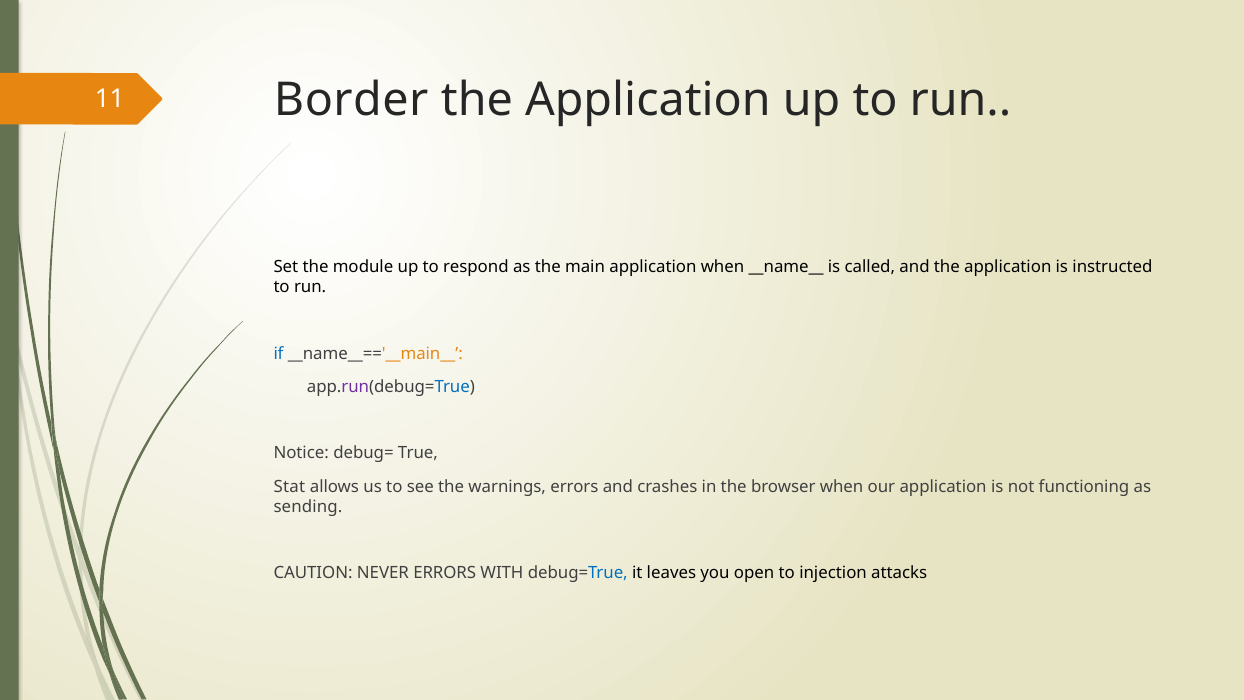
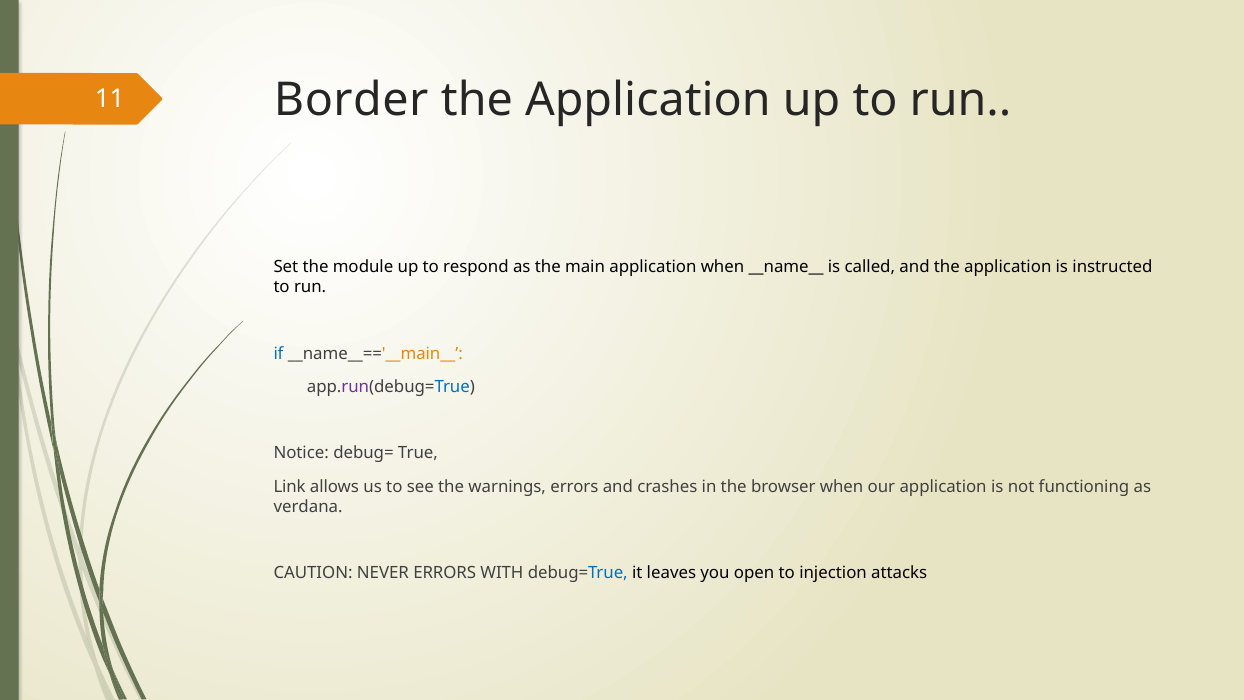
Stat: Stat -> Link
sending: sending -> verdana
